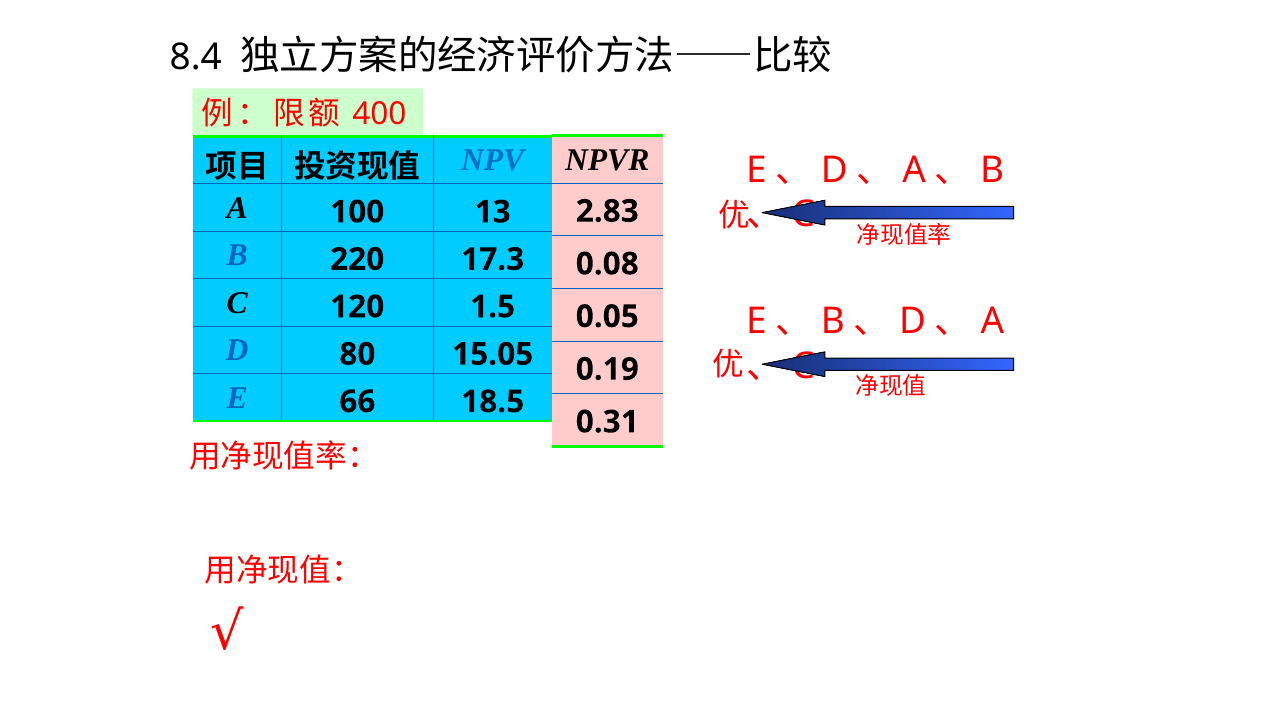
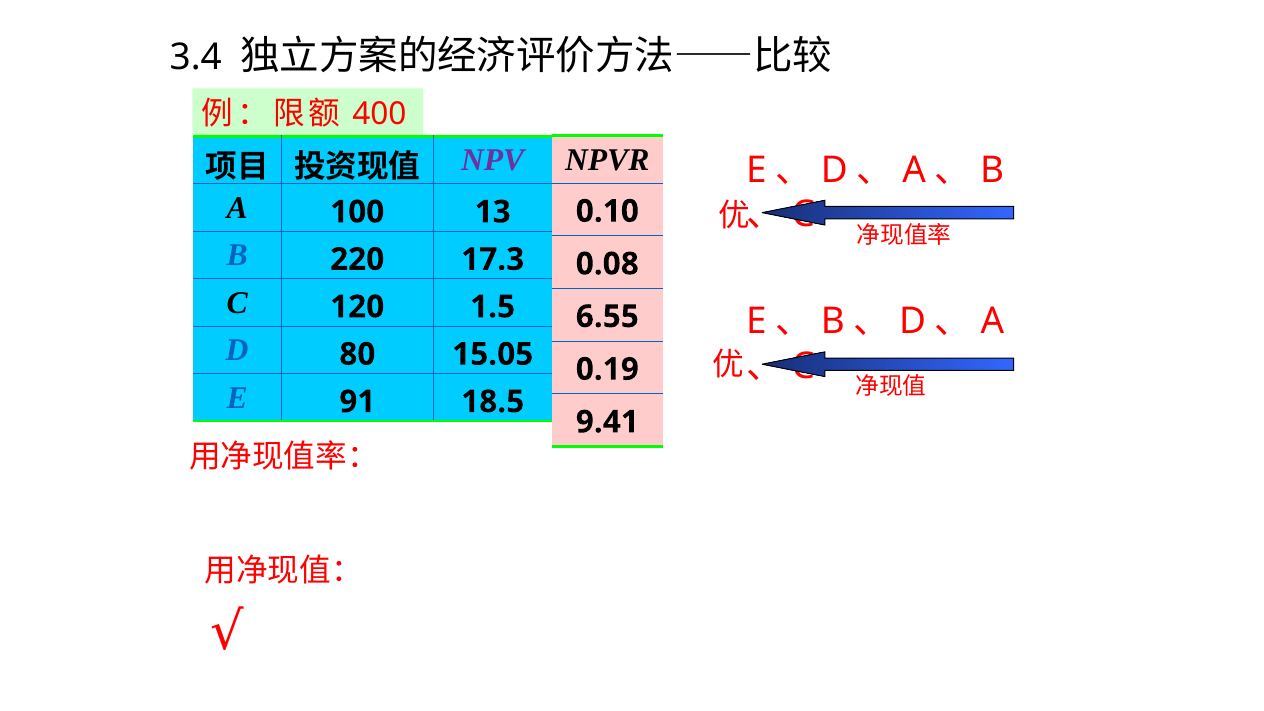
8.4: 8.4 -> 3.4
NPV colour: blue -> purple
2.83: 2.83 -> 0.10
0.05: 0.05 -> 6.55
66: 66 -> 91
0.31: 0.31 -> 9.41
